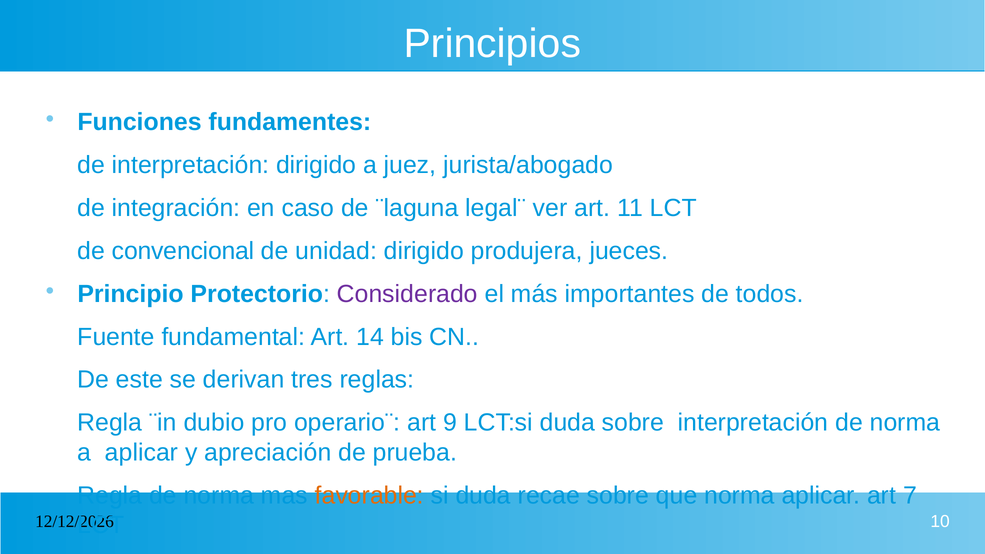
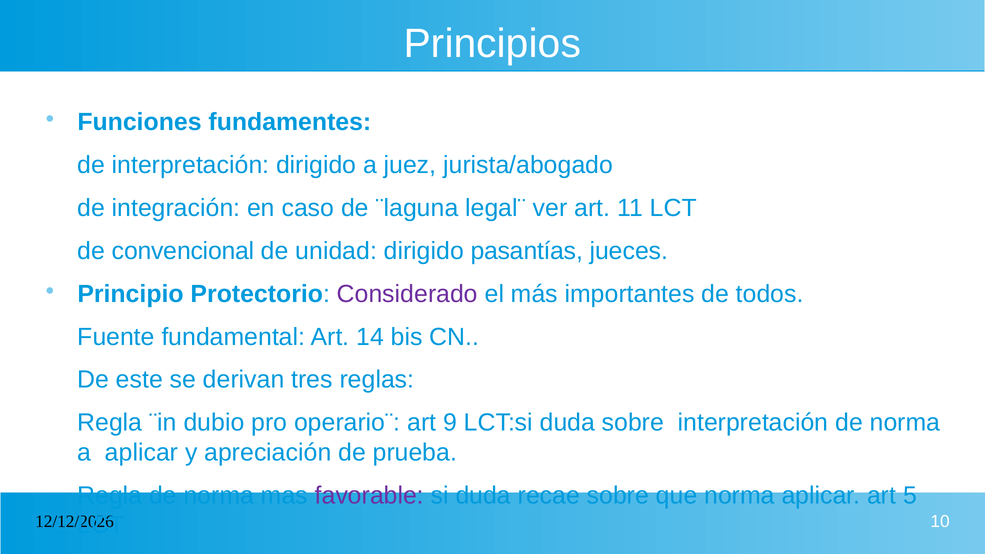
produjera: produjera -> pasantías
favorable colour: orange -> purple
7: 7 -> 5
